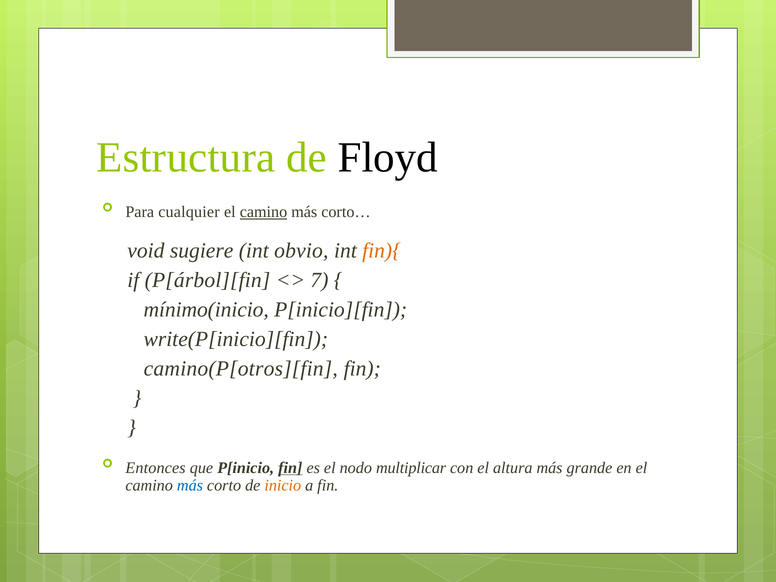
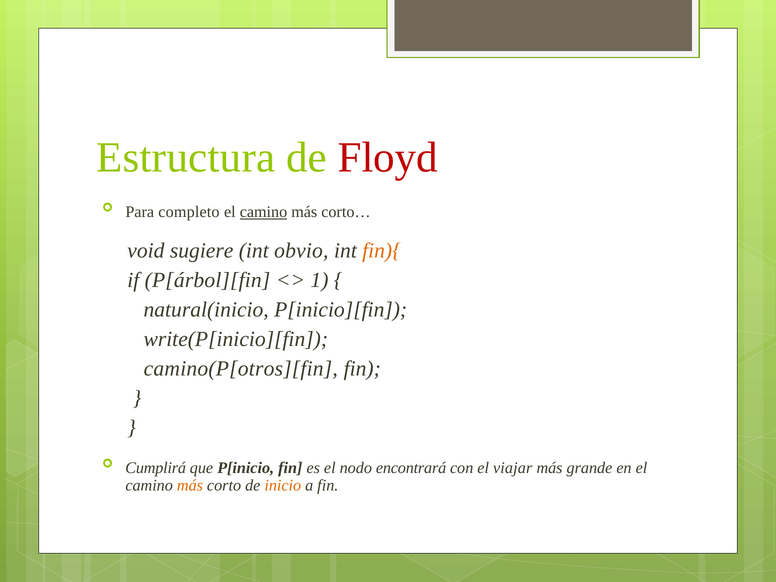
Floyd colour: black -> red
cualquier: cualquier -> completo
7: 7 -> 1
mínimo(inicio: mínimo(inicio -> natural(inicio
Entonces: Entonces -> Cumplirá
fin at (290, 468) underline: present -> none
multiplicar: multiplicar -> encontrará
altura: altura -> viajar
más at (190, 485) colour: blue -> orange
